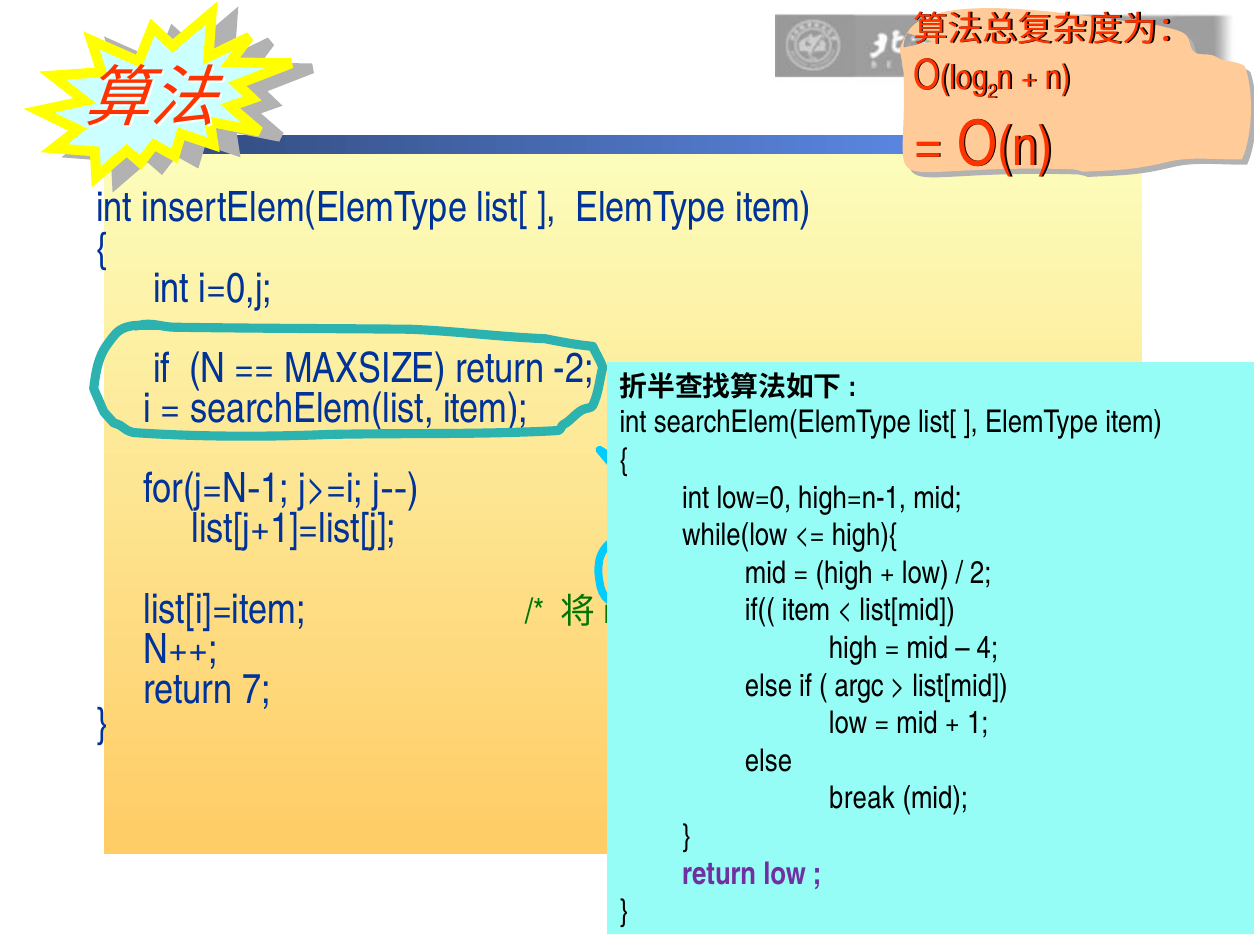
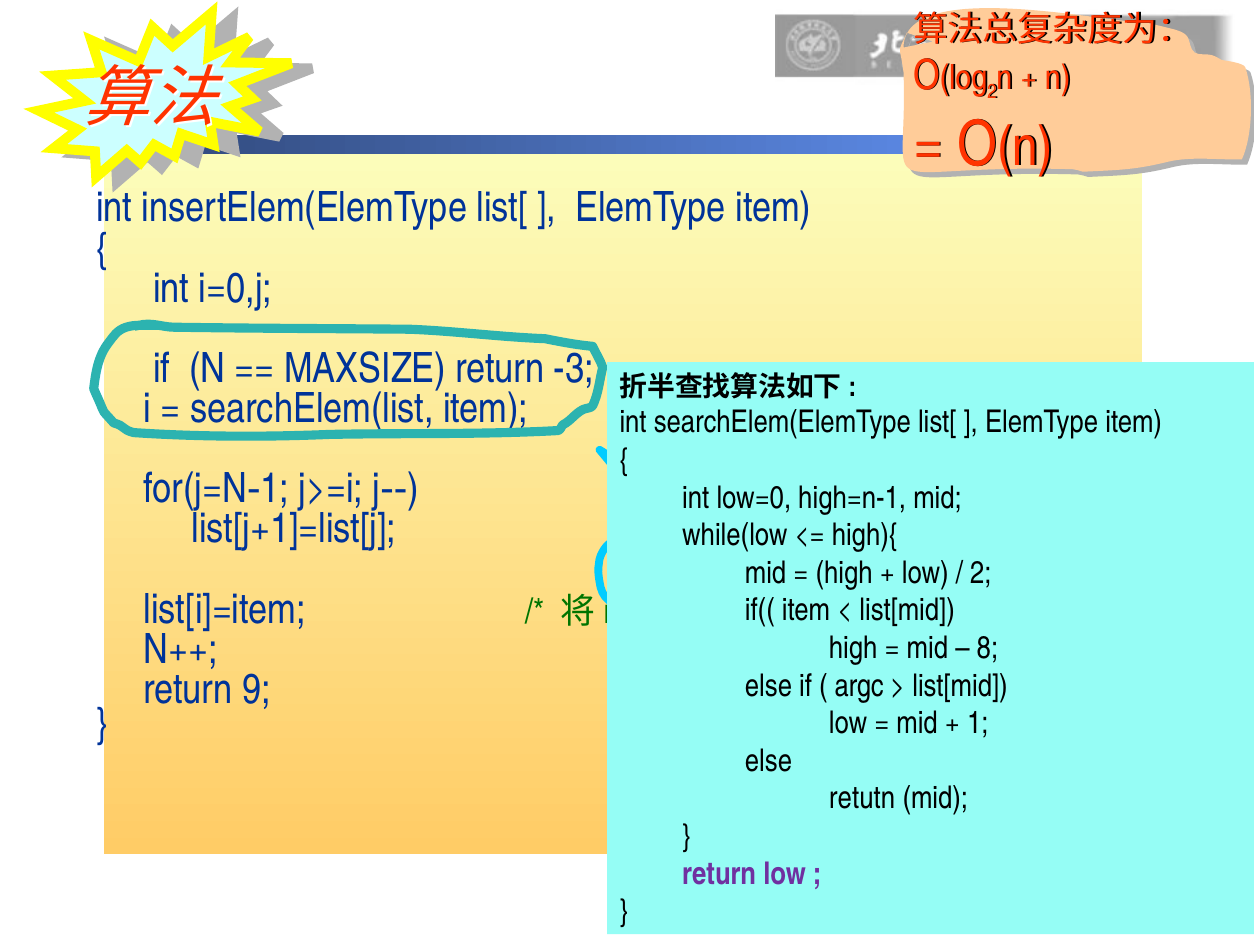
-2: -2 -> -3
4: 4 -> 8
7: 7 -> 9
break: break -> retutn
